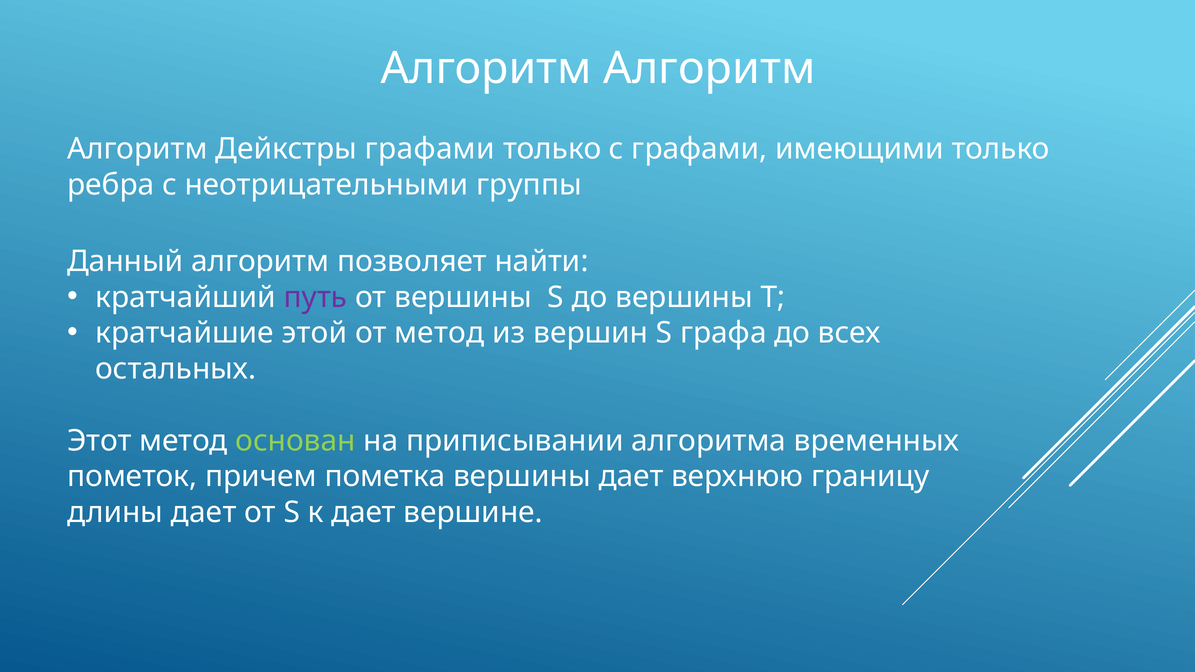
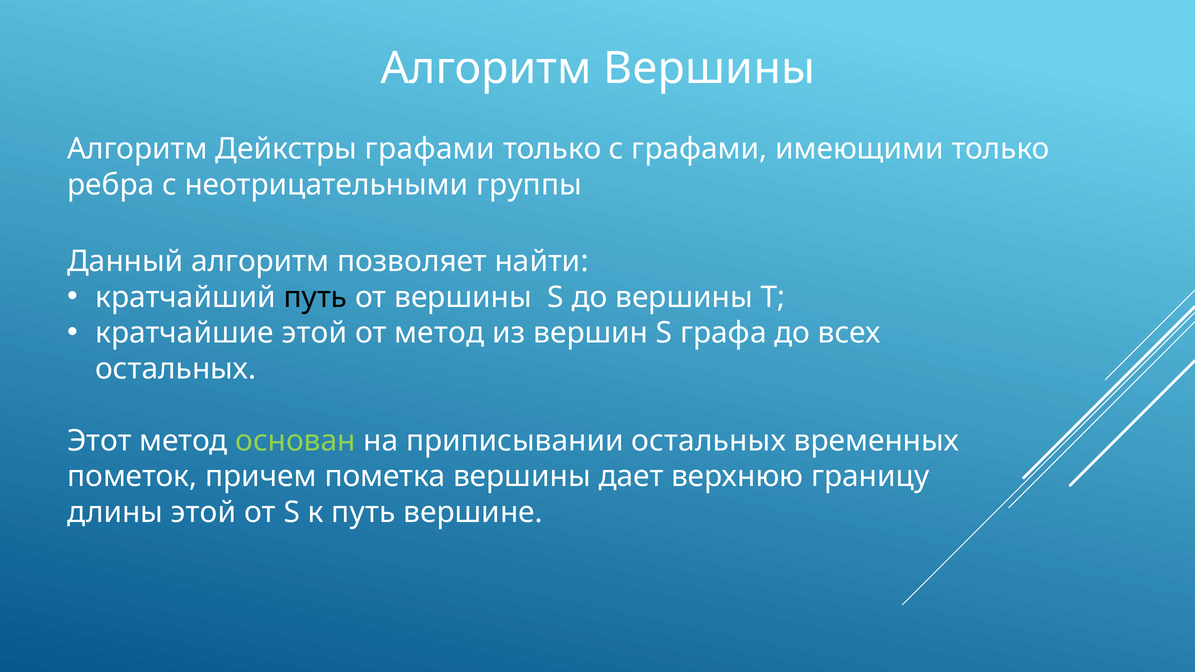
Алгоритм at (709, 69): Алгоритм -> Вершины
путь at (315, 297) colour: purple -> black
приписывании алгоритма: алгоритма -> остальных
длины дает: дает -> этой
к дает: дает -> путь
